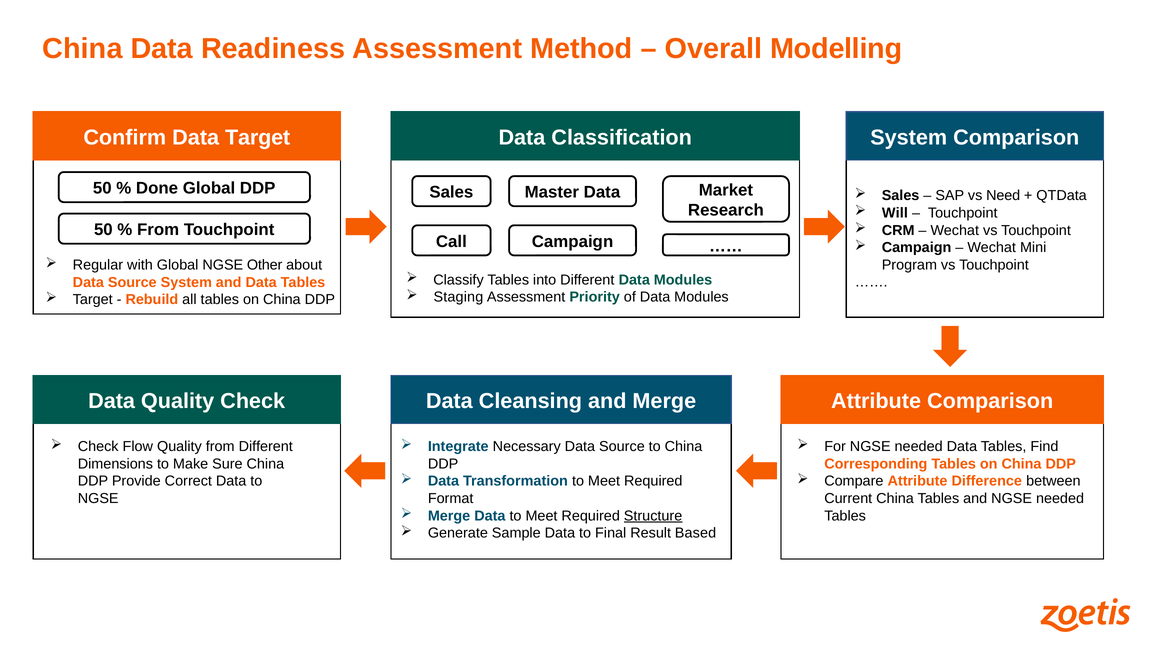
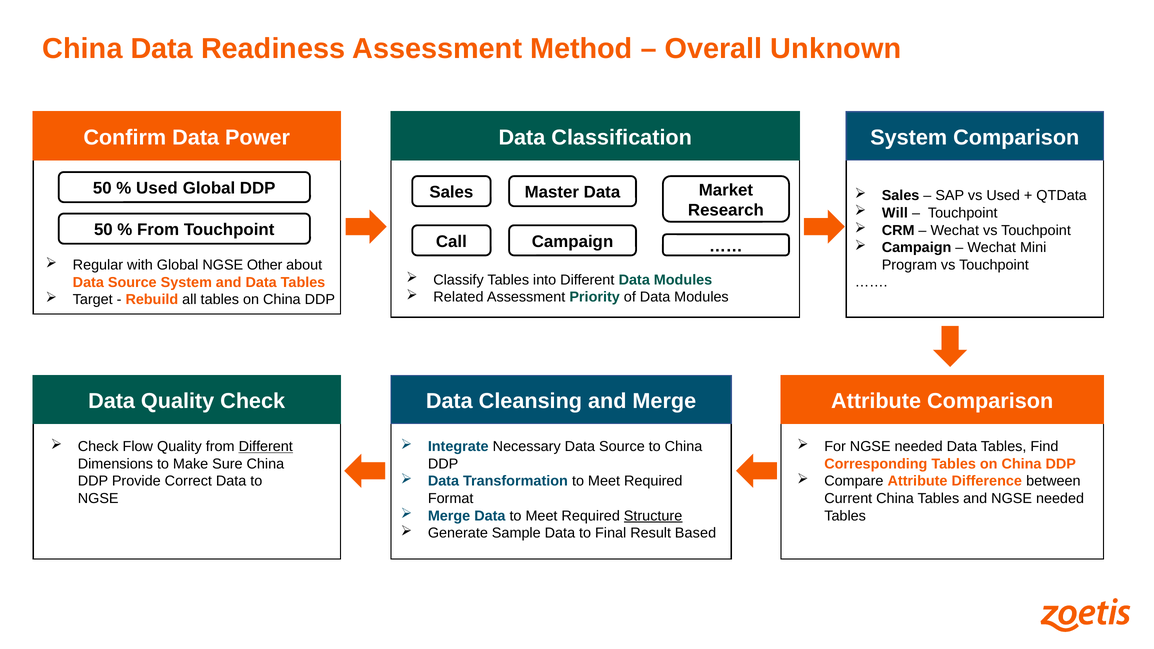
Modelling: Modelling -> Unknown
Data Target: Target -> Power
Done at (157, 188): Done -> Used
vs Need: Need -> Used
Staging: Staging -> Related
Different at (266, 447) underline: none -> present
